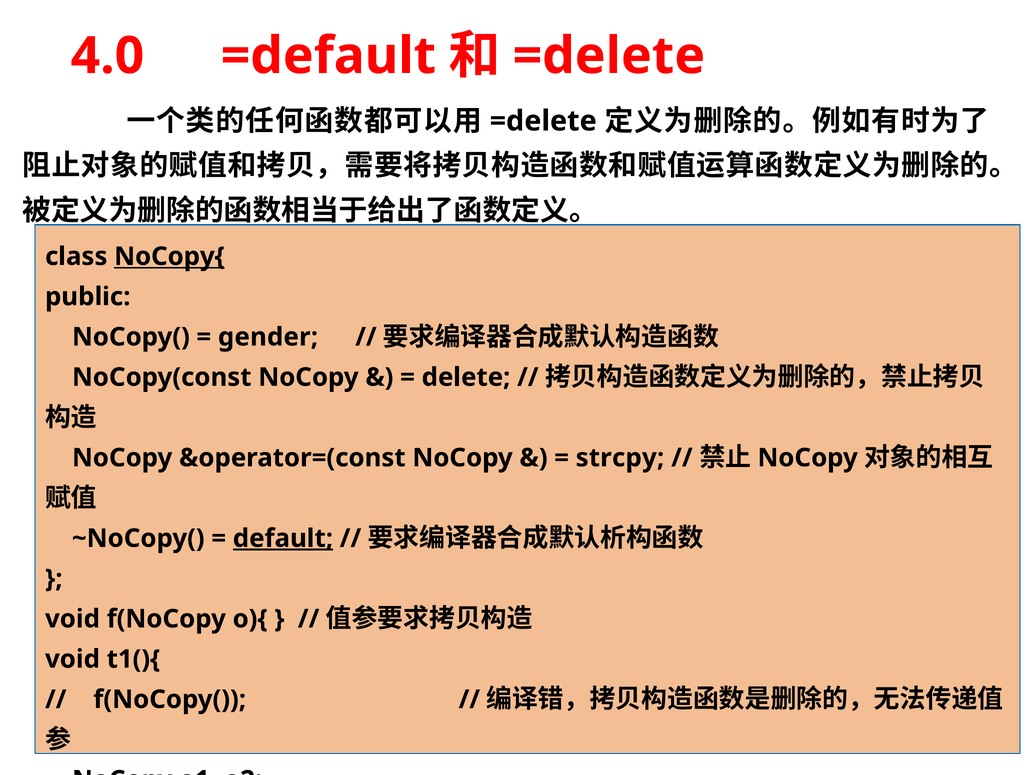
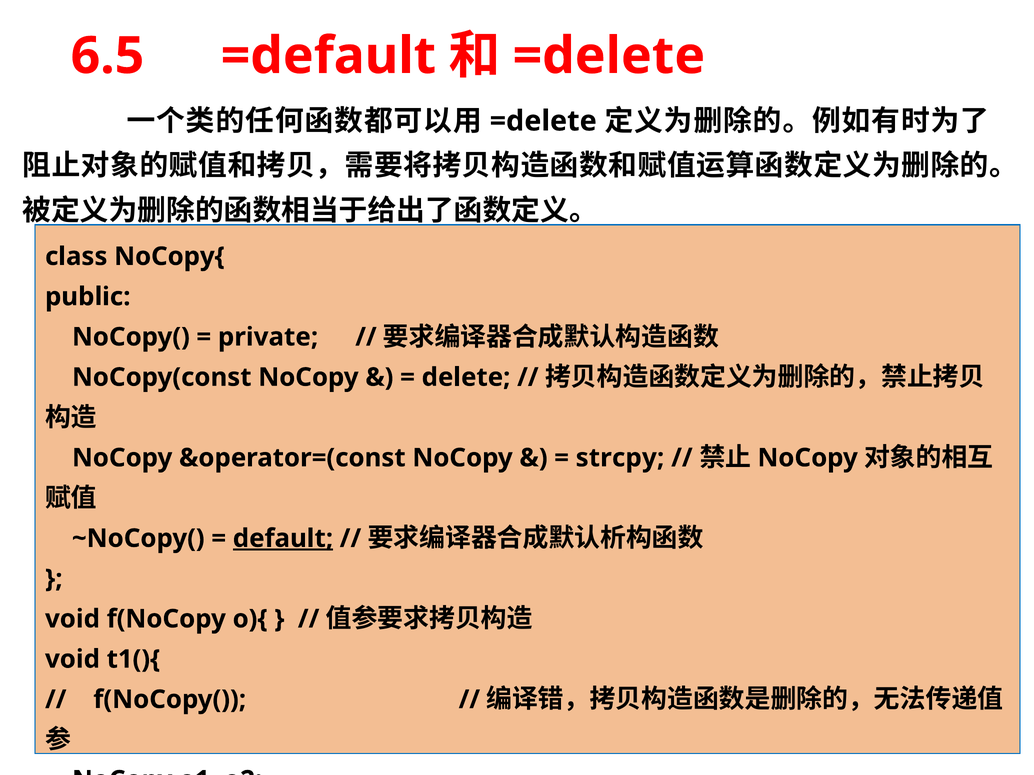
4.0: 4.0 -> 6.5
NoCopy{ underline: present -> none
gender: gender -> private
